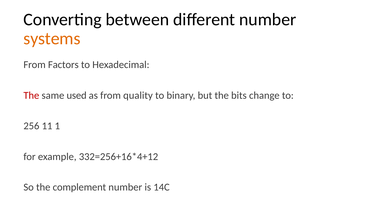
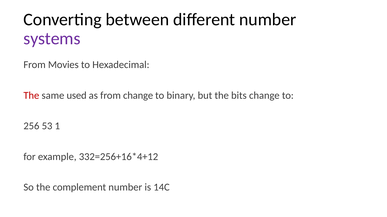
systems colour: orange -> purple
Factors: Factors -> Movies
from quality: quality -> change
11: 11 -> 53
